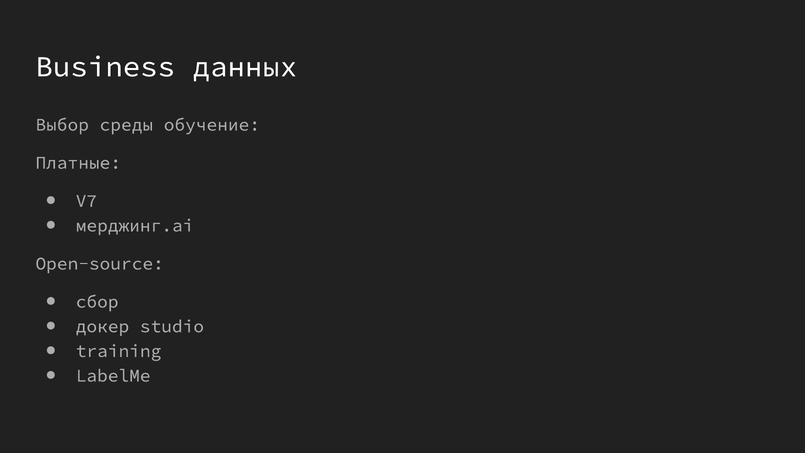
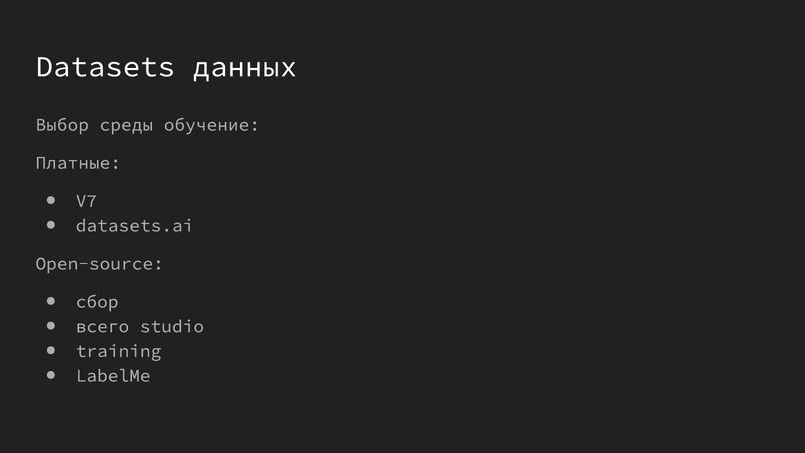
Business: Business -> Datasets
мерджинг.ai: мерджинг.ai -> datasets.ai
докер: докер -> всего
